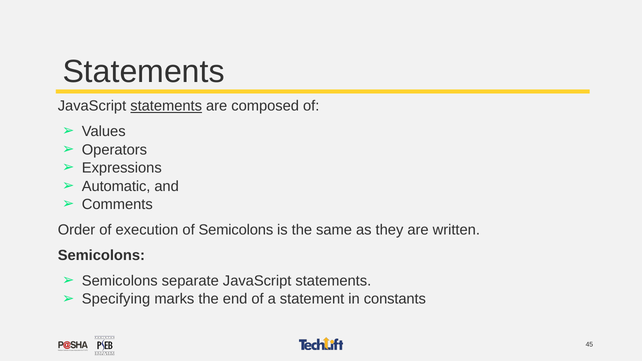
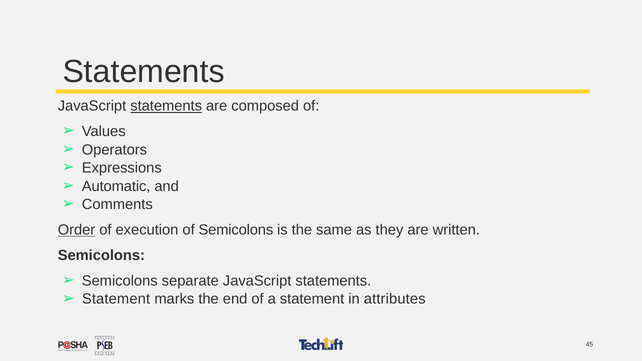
Order underline: none -> present
Specifying at (116, 299): Specifying -> Statement
constants: constants -> attributes
